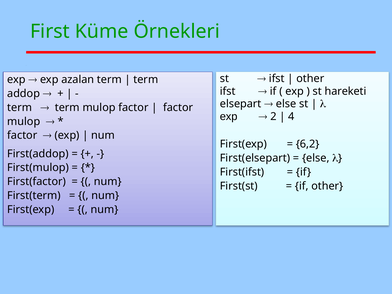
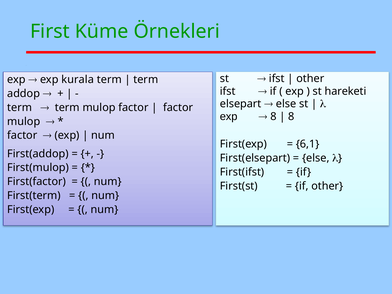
azalan: azalan -> kurala
2 at (273, 117): 2 -> 8
4 at (291, 117): 4 -> 8
6,2: 6,2 -> 6,1
